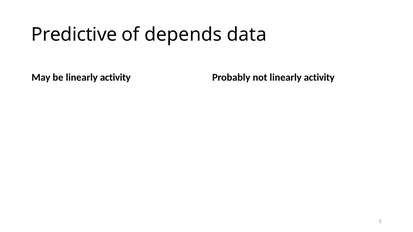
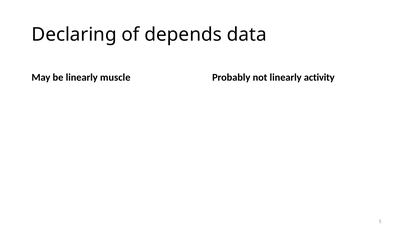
Predictive: Predictive -> Declaring
be linearly activity: activity -> muscle
